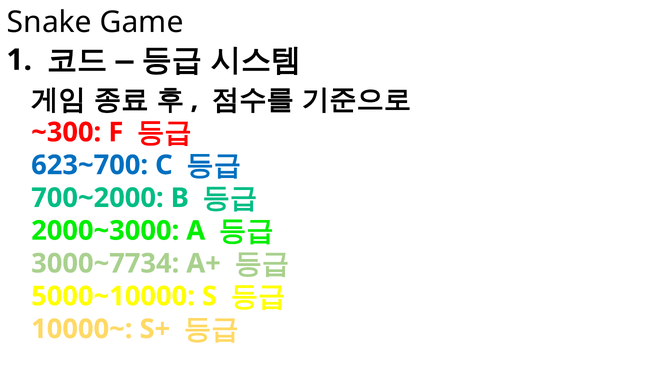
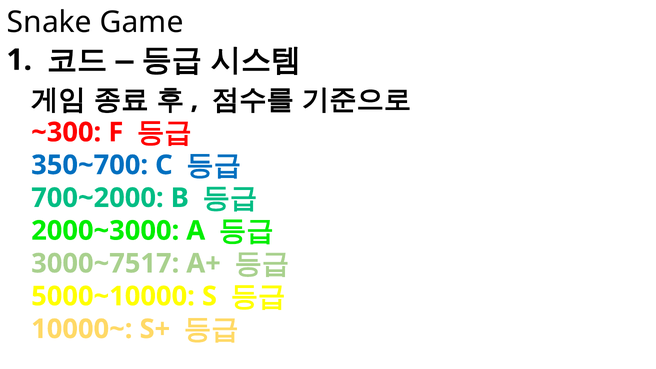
623~700: 623~700 -> 350~700
3000~7734: 3000~7734 -> 3000~7517
